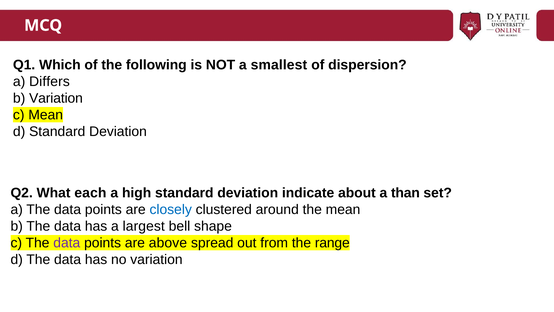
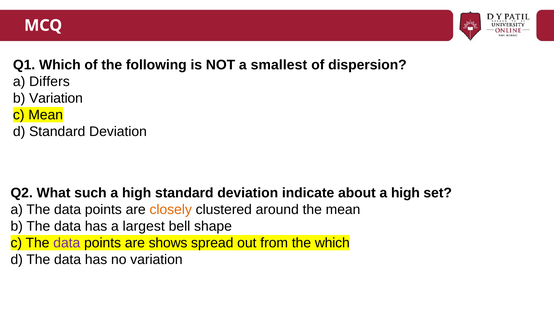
each: each -> such
about a than: than -> high
closely colour: blue -> orange
above: above -> shows
the range: range -> which
